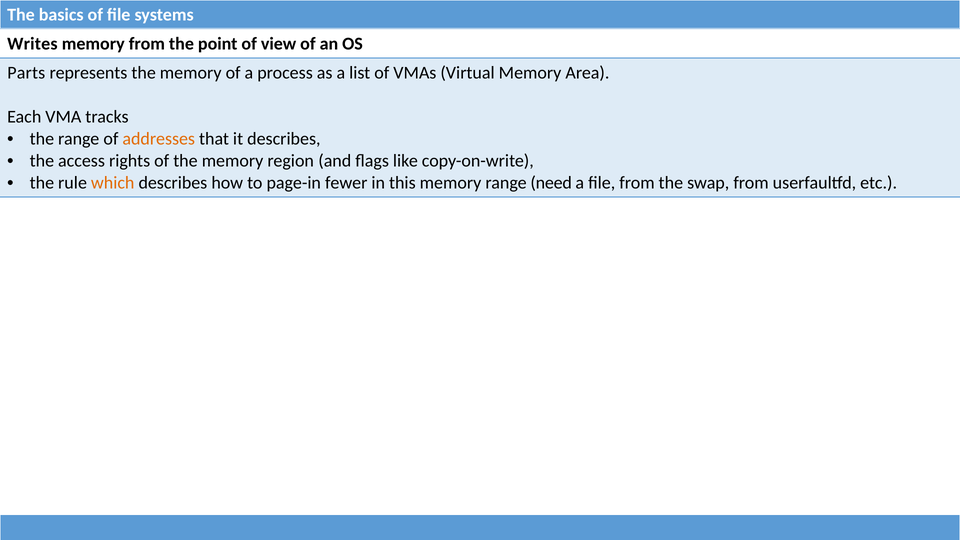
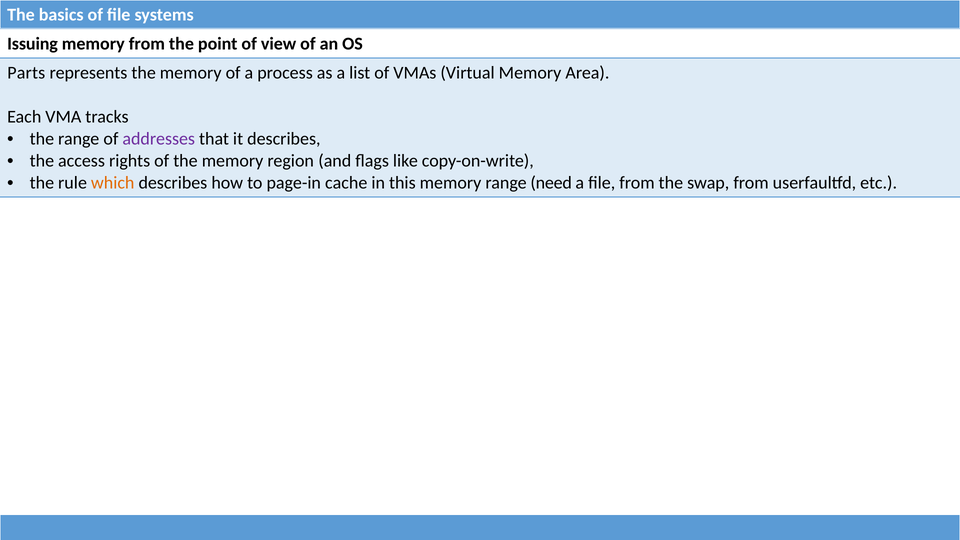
Writes: Writes -> Issuing
addresses colour: orange -> purple
fewer: fewer -> cache
